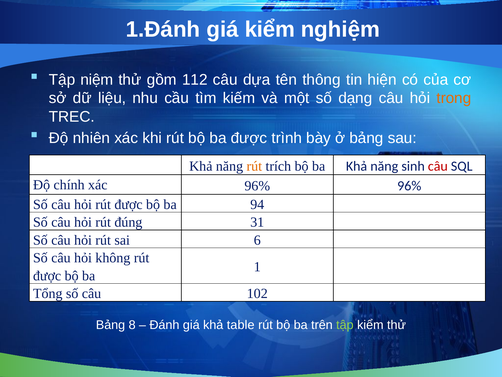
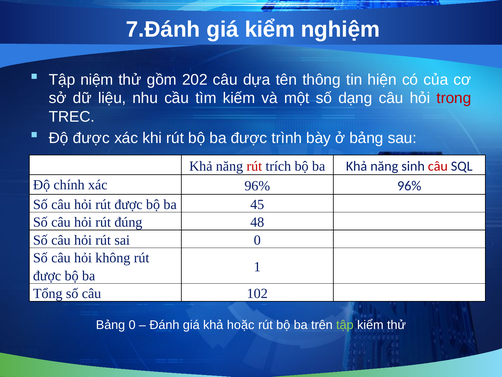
1.Đánh: 1.Đánh -> 7.Đánh
112: 112 -> 202
trong colour: orange -> red
Độ nhiên: nhiên -> được
rút at (254, 166) colour: orange -> red
94: 94 -> 45
31: 31 -> 48
sai 6: 6 -> 0
Bảng 8: 8 -> 0
table: table -> hoặc
